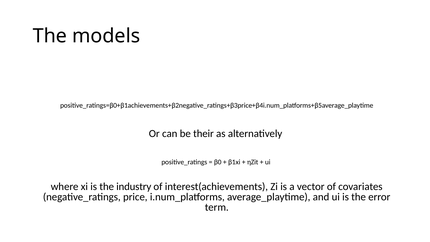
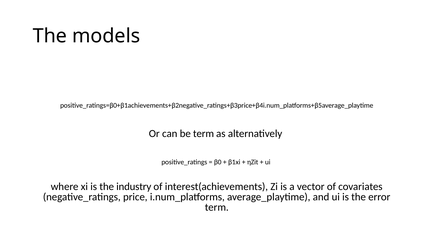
be their: their -> term
